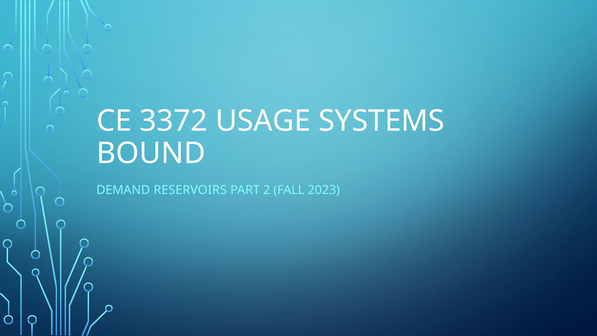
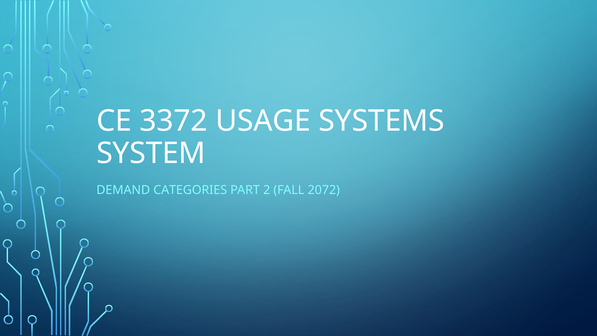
BOUND: BOUND -> SYSTEM
RESERVOIRS: RESERVOIRS -> CATEGORIES
2023: 2023 -> 2072
